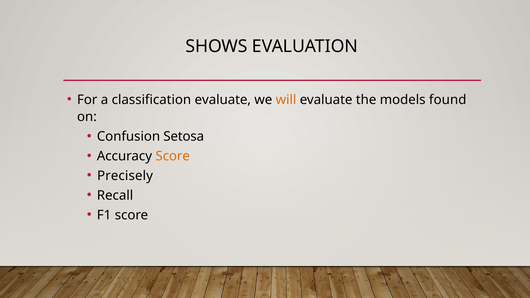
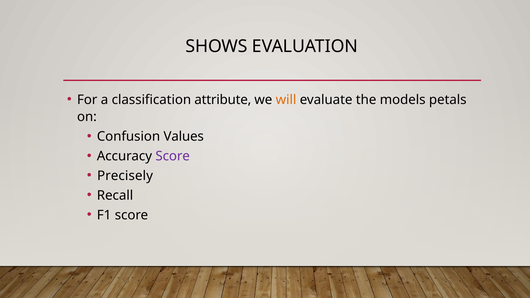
classification evaluate: evaluate -> attribute
found: found -> petals
Setosa: Setosa -> Values
Score at (173, 156) colour: orange -> purple
